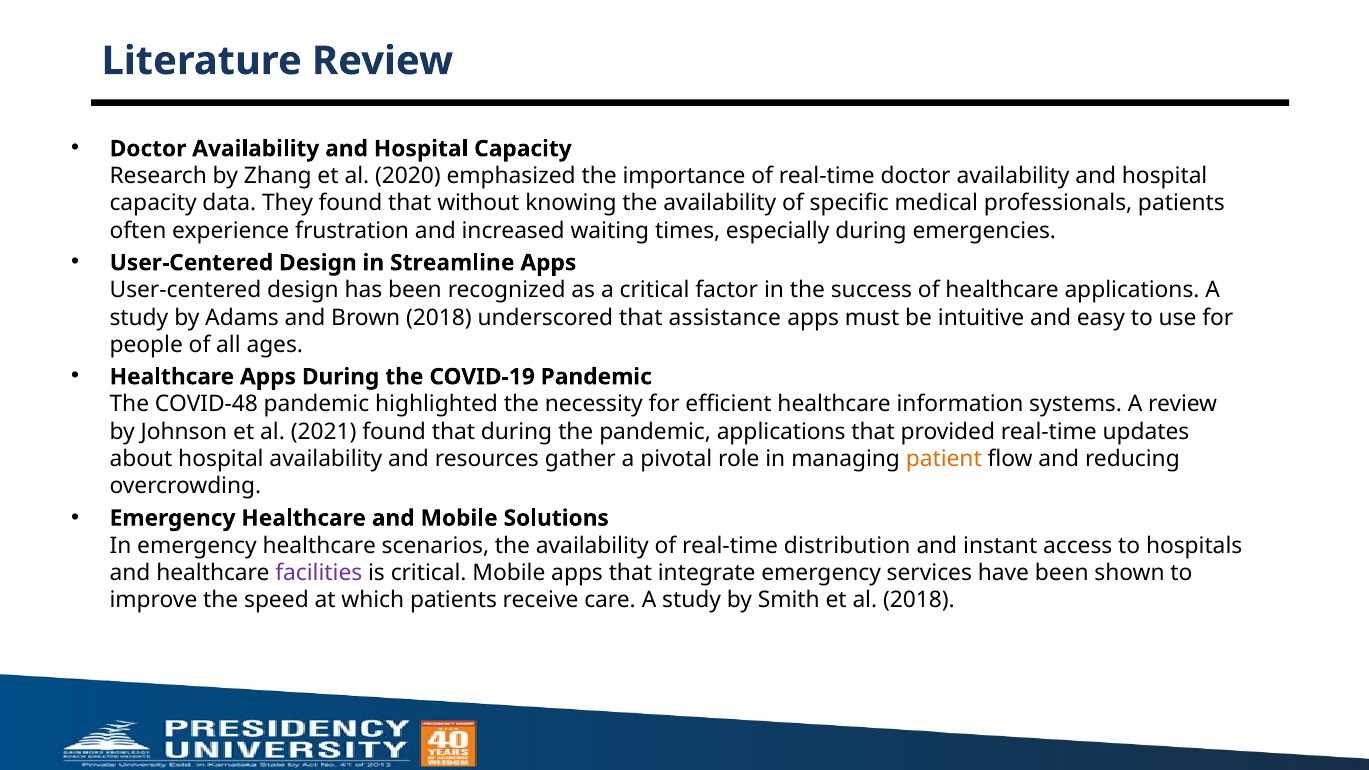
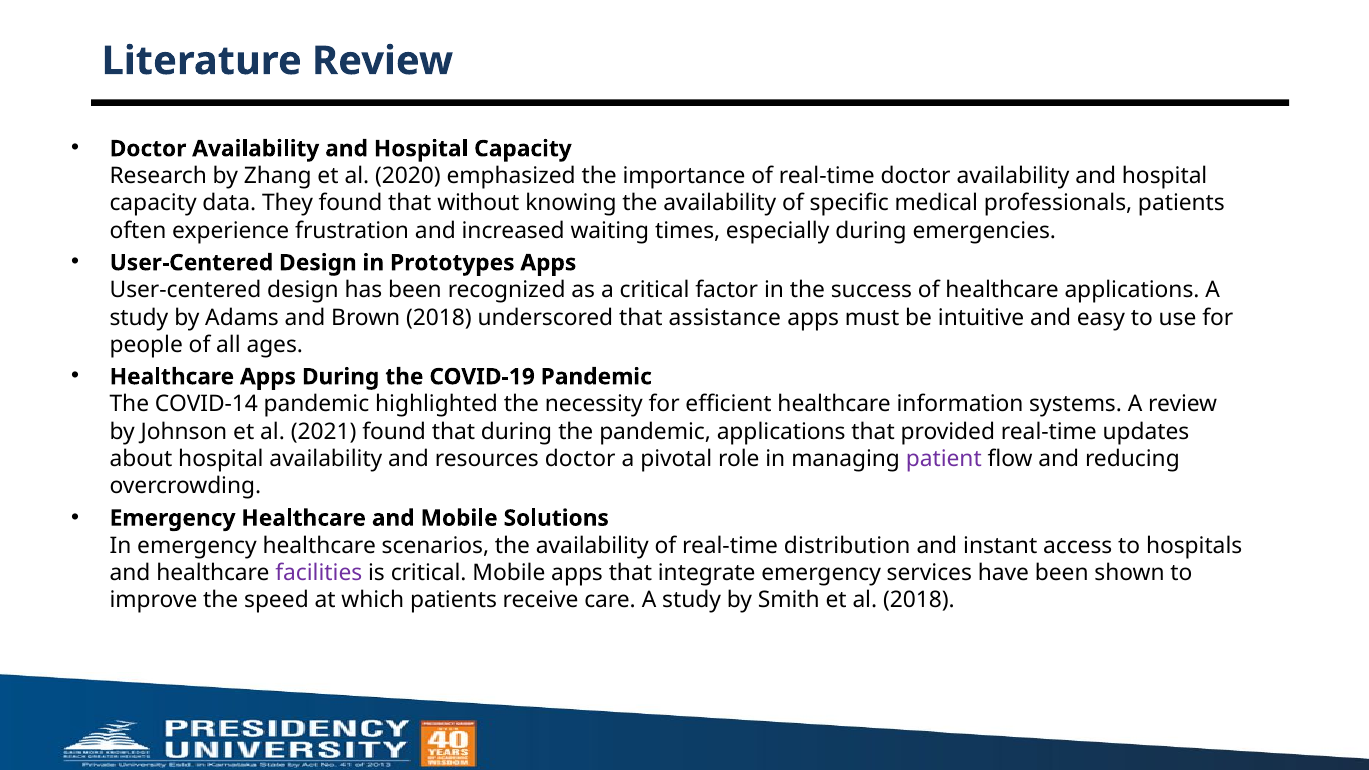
Streamline: Streamline -> Prototypes
COVID-48: COVID-48 -> COVID-14
resources gather: gather -> doctor
patient colour: orange -> purple
